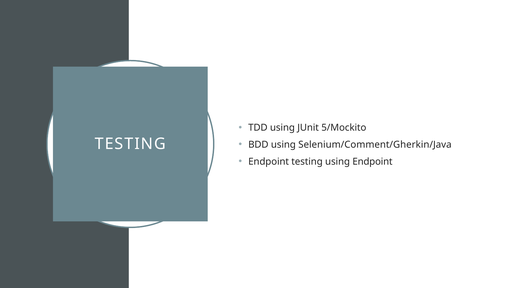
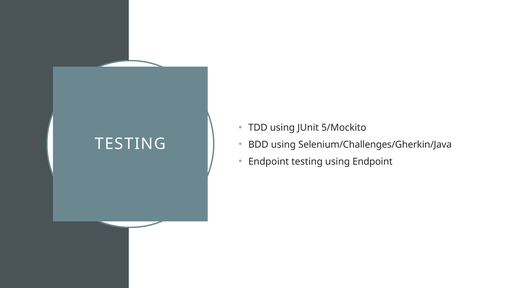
Selenium/Comment/Gherkin/Java: Selenium/Comment/Gherkin/Java -> Selenium/Challenges/Gherkin/Java
